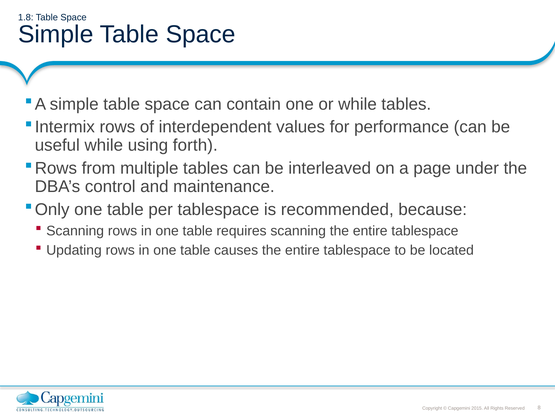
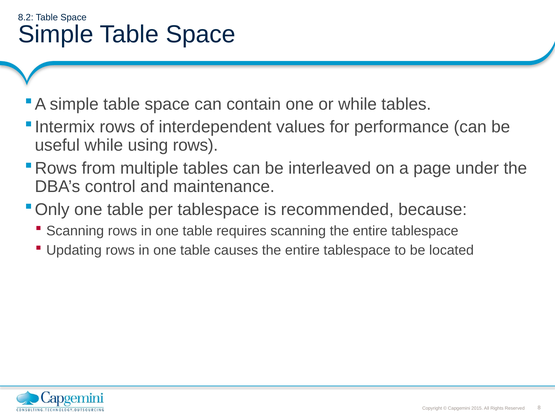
1.8: 1.8 -> 8.2
using forth: forth -> rows
